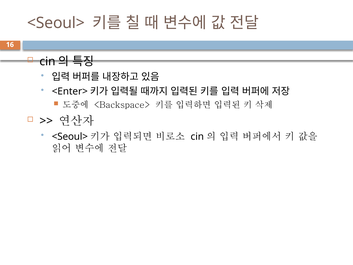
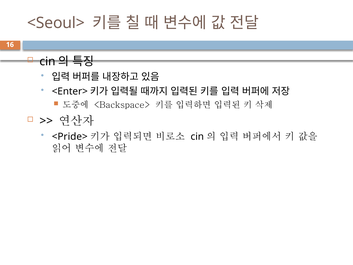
<Seoul> at (70, 136): <Seoul> -> <Pride>
